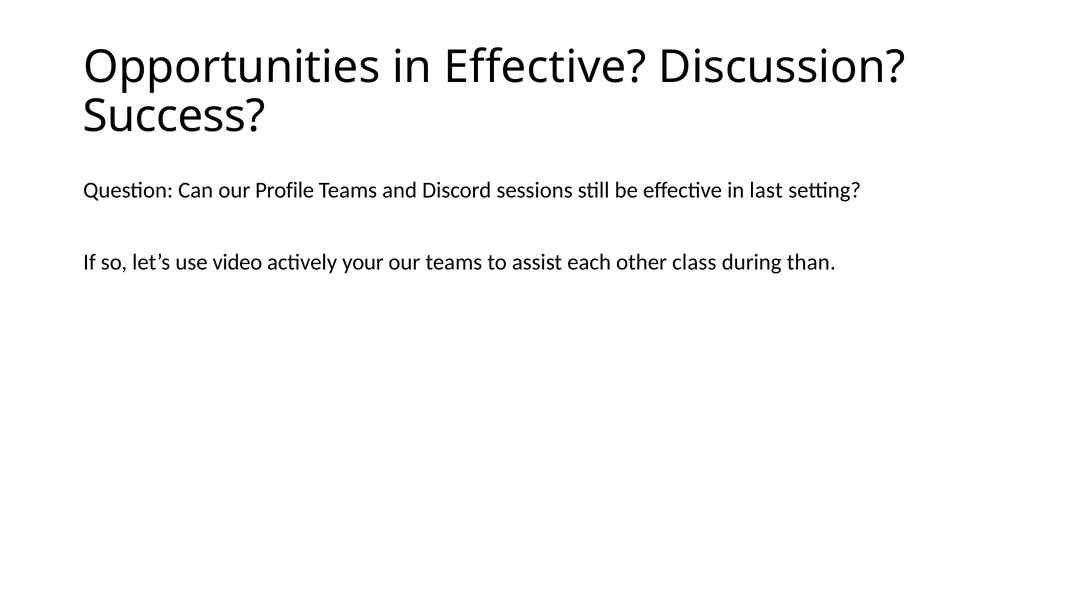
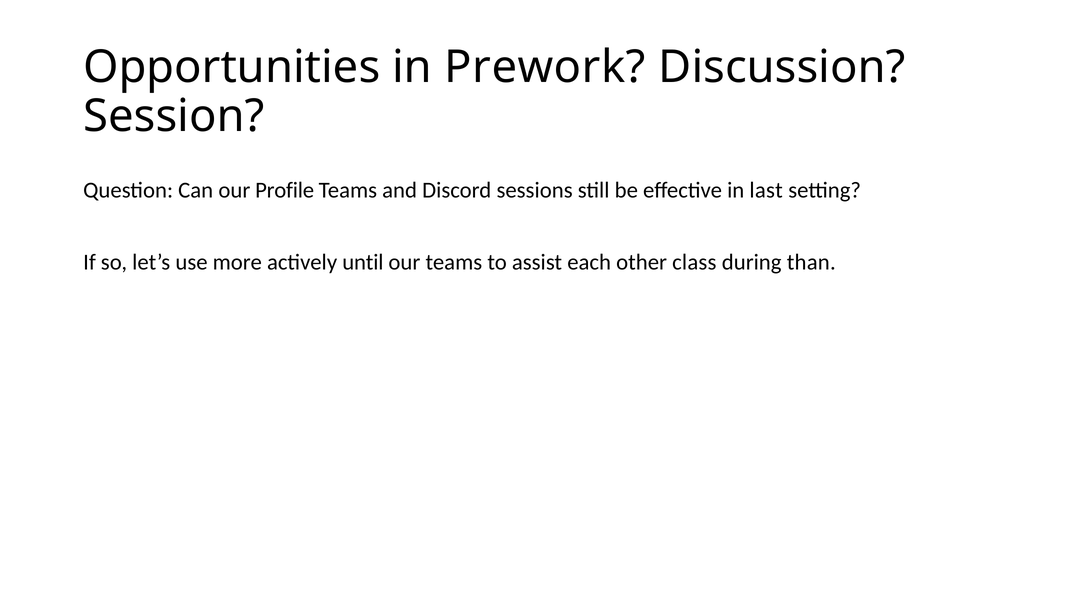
in Effective: Effective -> Prework
Success: Success -> Session
video: video -> more
your: your -> until
